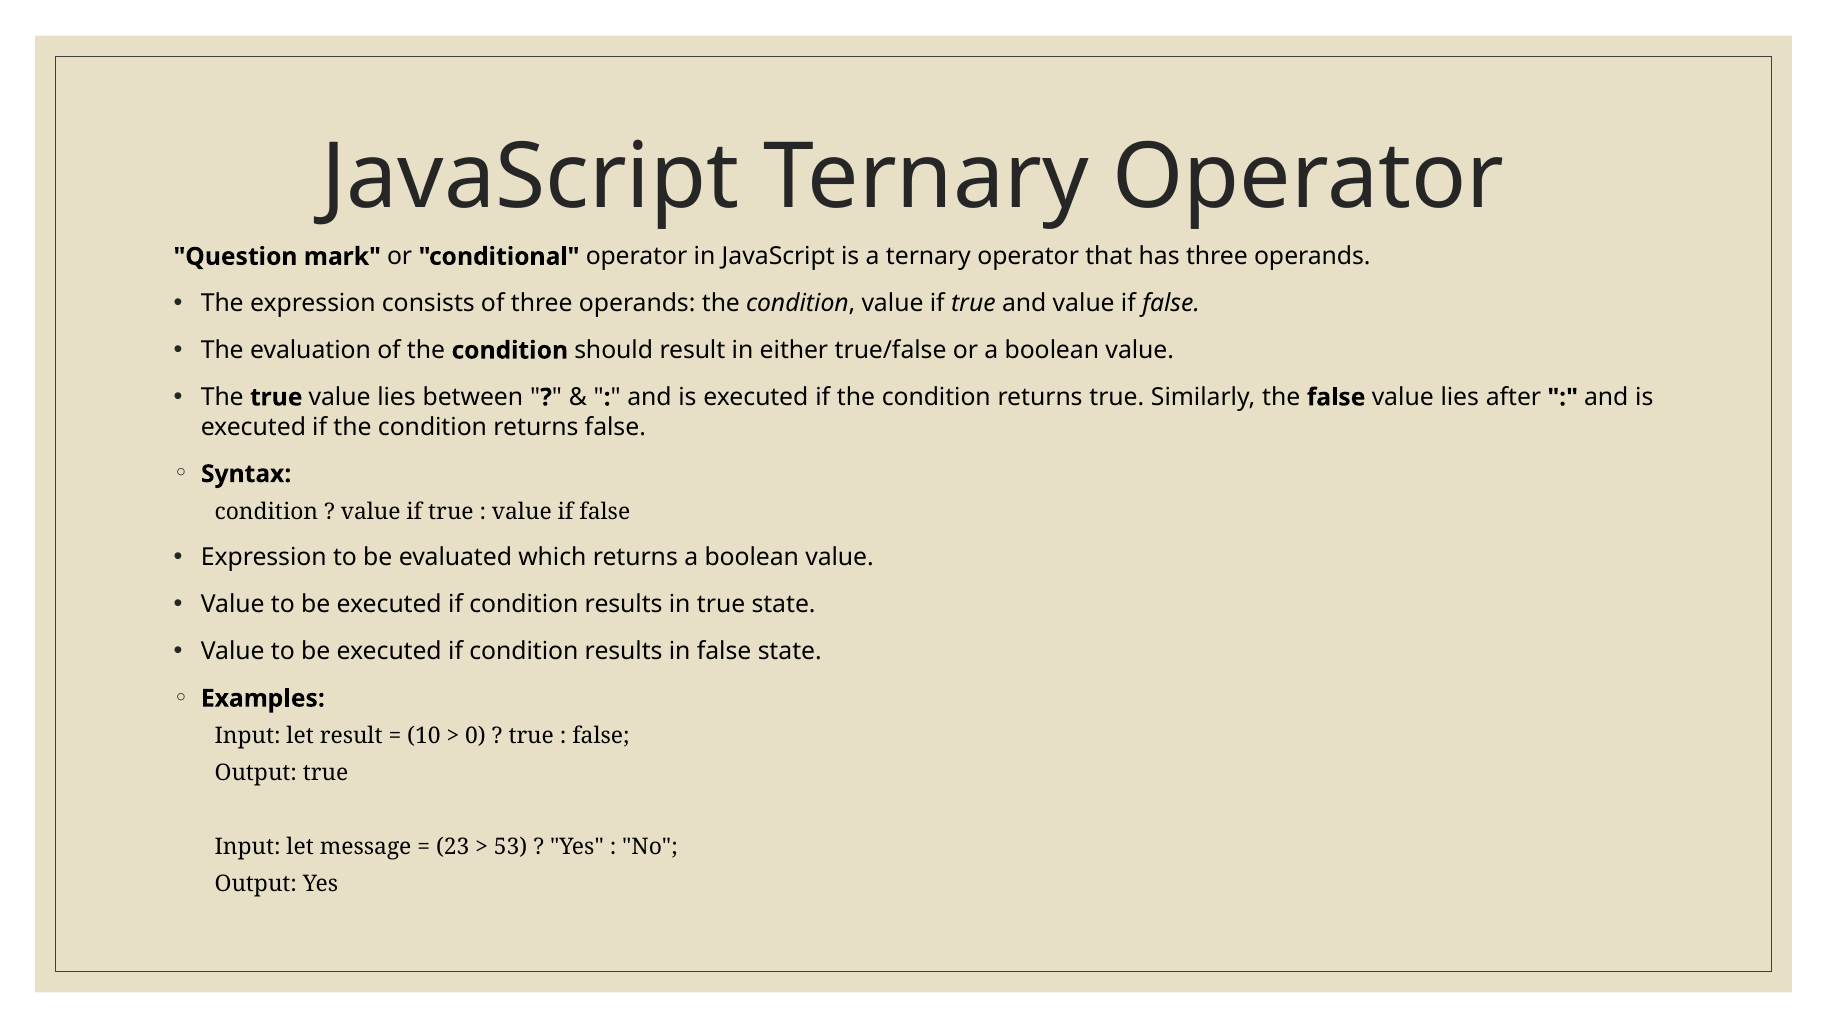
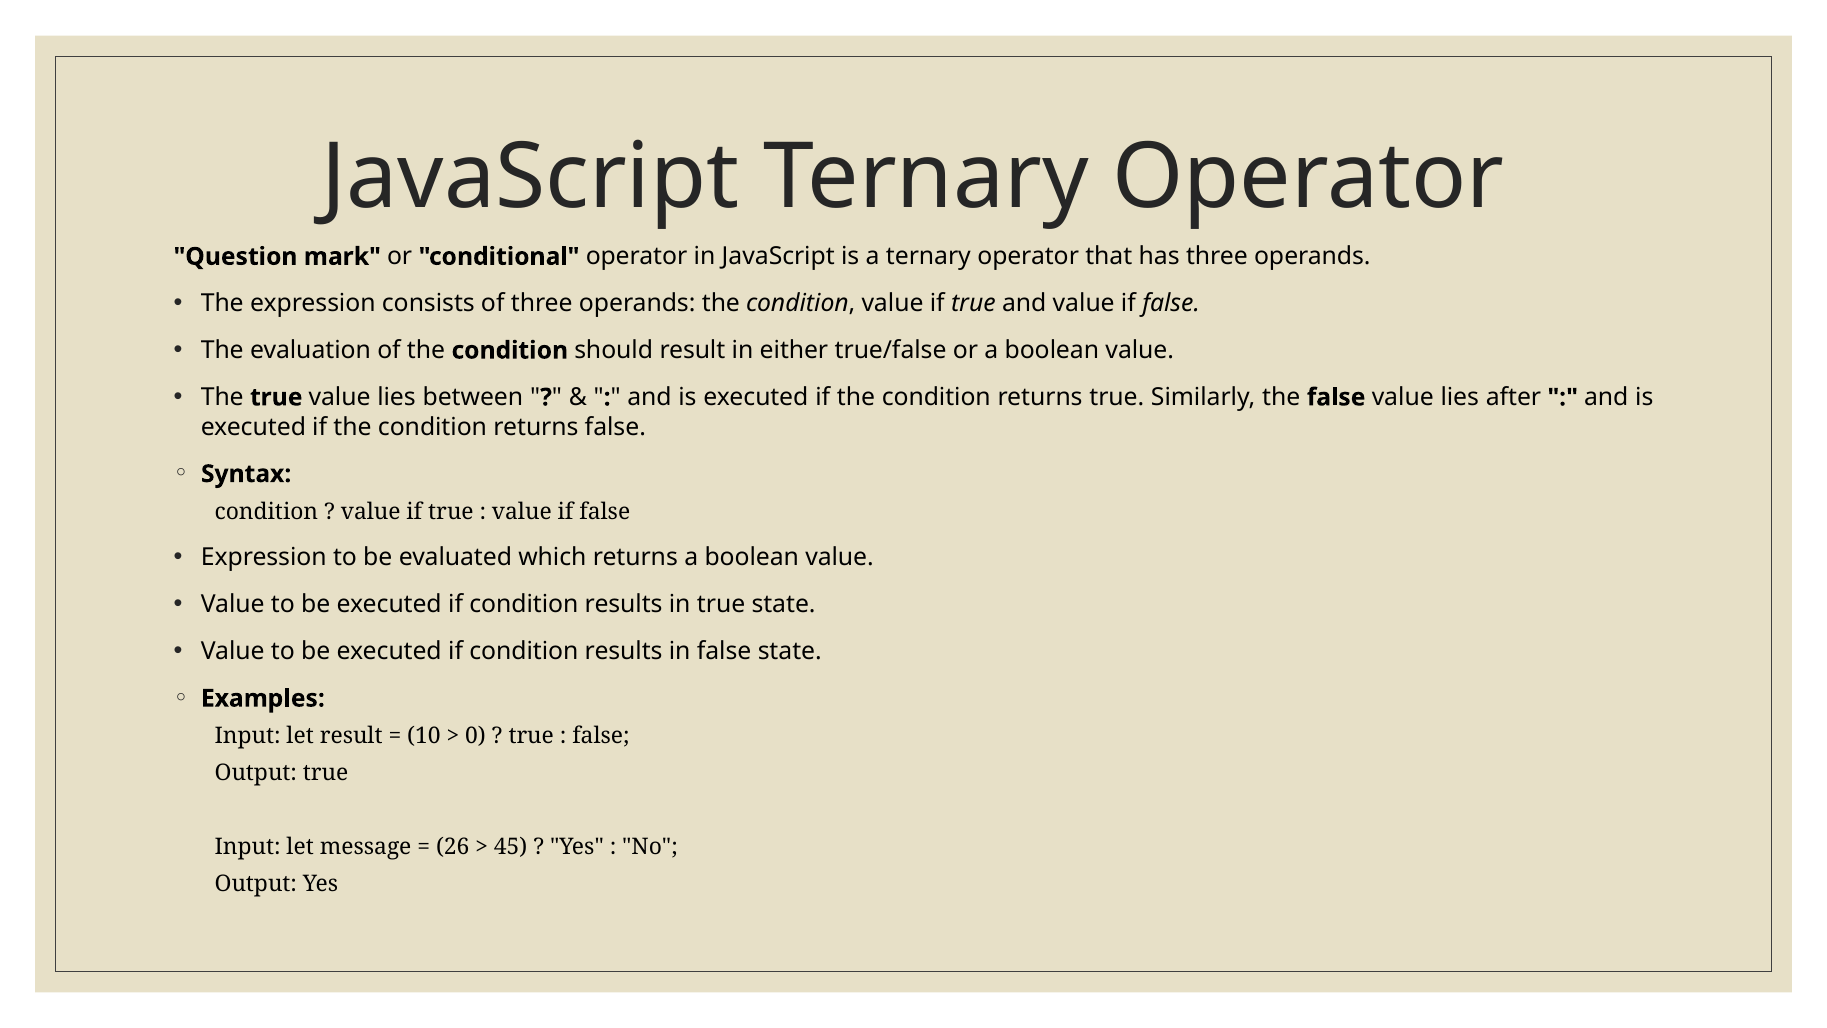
23: 23 -> 26
53: 53 -> 45
